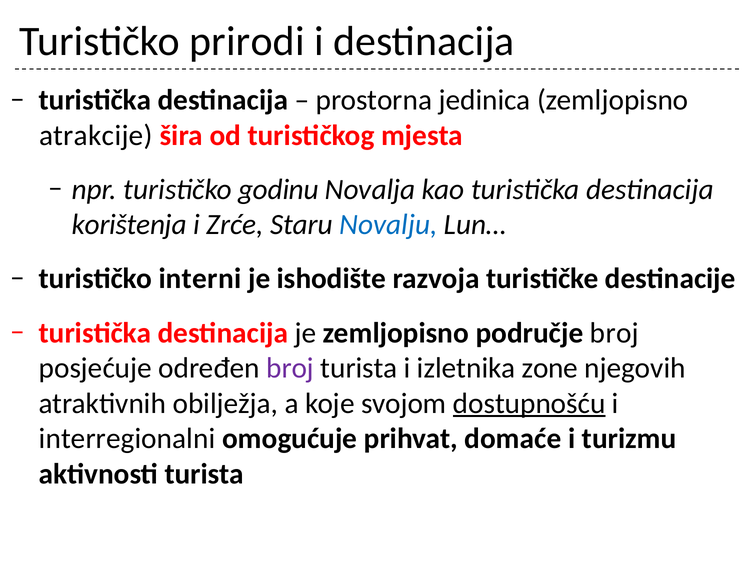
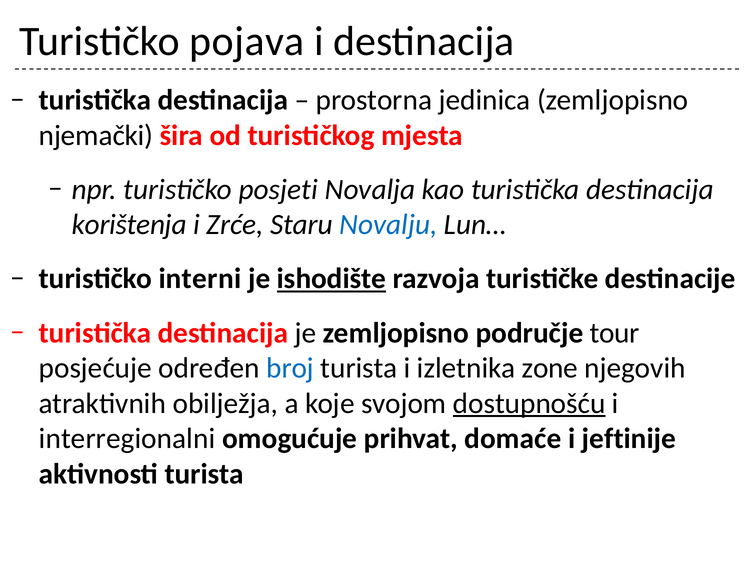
prirodi: prirodi -> pojava
atrakcije: atrakcije -> njemački
godinu: godinu -> posjeti
ishodište underline: none -> present
područje broj: broj -> tour
broj at (290, 368) colour: purple -> blue
turizmu: turizmu -> jeftinije
